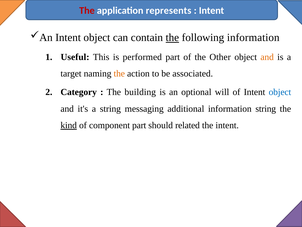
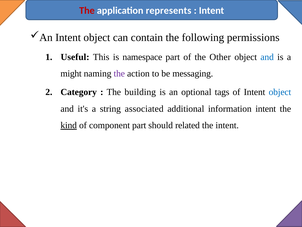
the at (172, 38) underline: present -> none
following information: information -> permissions
performed: performed -> namespace
and at (267, 57) colour: orange -> blue
target: target -> might
the at (119, 73) colour: orange -> purple
associated: associated -> messaging
will: will -> tags
messaging: messaging -> associated
information string: string -> intent
